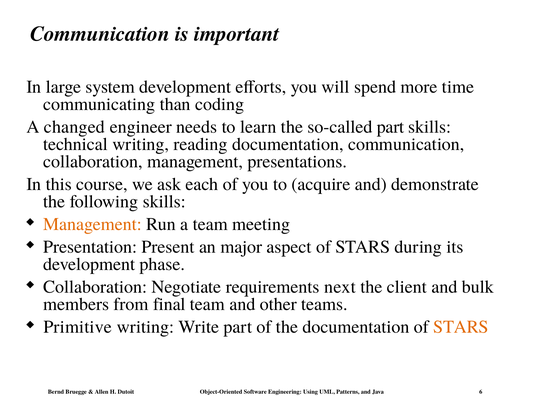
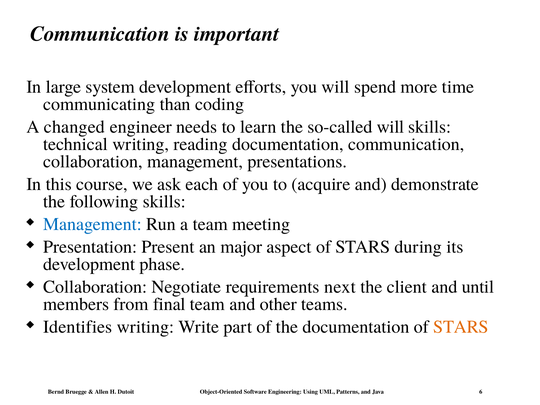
so-called part: part -> will
Management at (92, 224) colour: orange -> blue
bulk: bulk -> until
Primitive: Primitive -> Identifies
